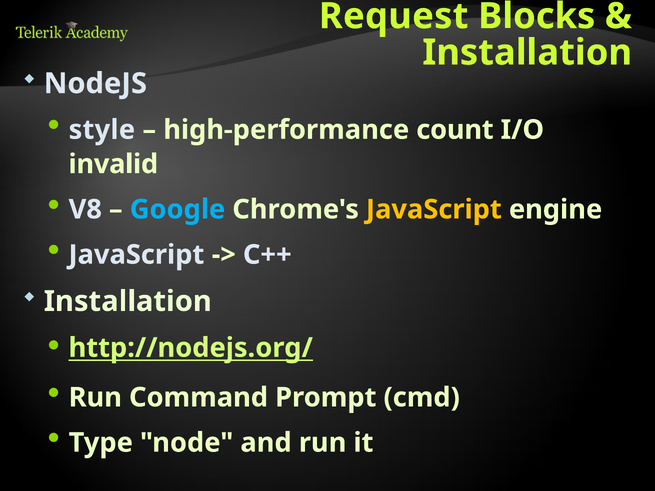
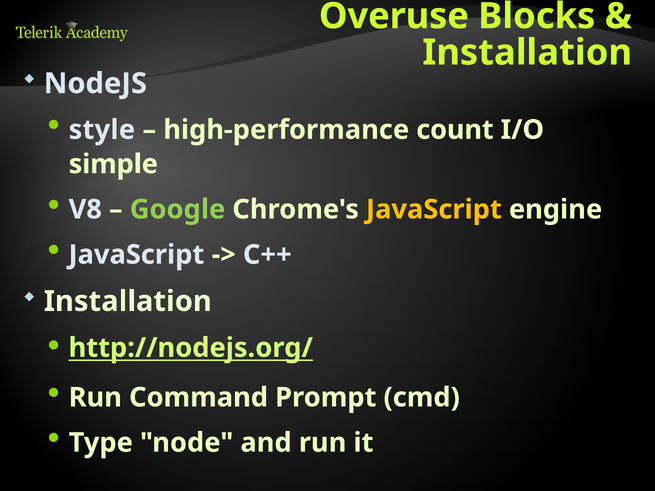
Request: Request -> Overuse
invalid: invalid -> simple
Google colour: light blue -> light green
